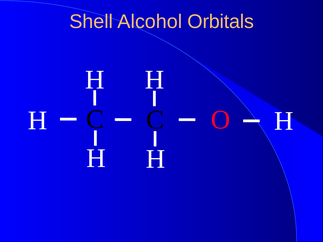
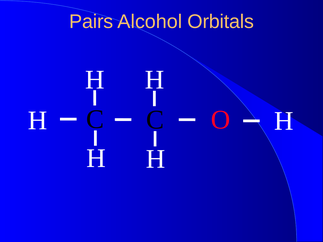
Shell: Shell -> Pairs
